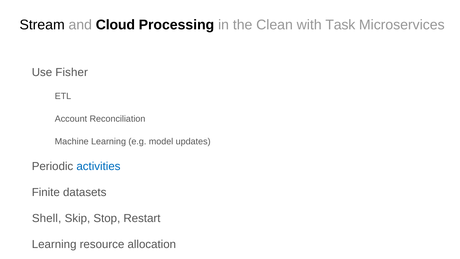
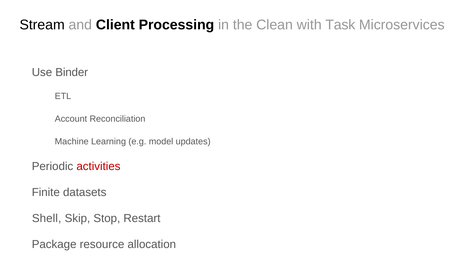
Cloud: Cloud -> Client
Fisher: Fisher -> Binder
activities colour: blue -> red
Learning at (54, 244): Learning -> Package
